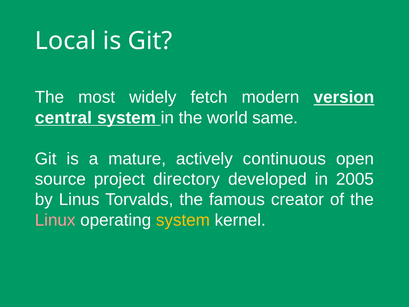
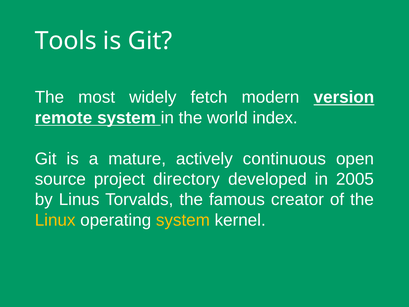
Local: Local -> Tools
central: central -> remote
same: same -> index
Linux colour: pink -> yellow
